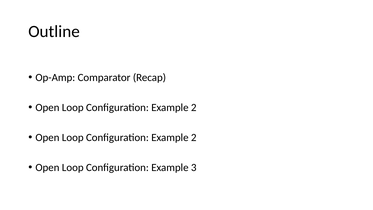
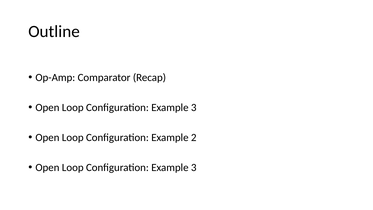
2 at (194, 107): 2 -> 3
